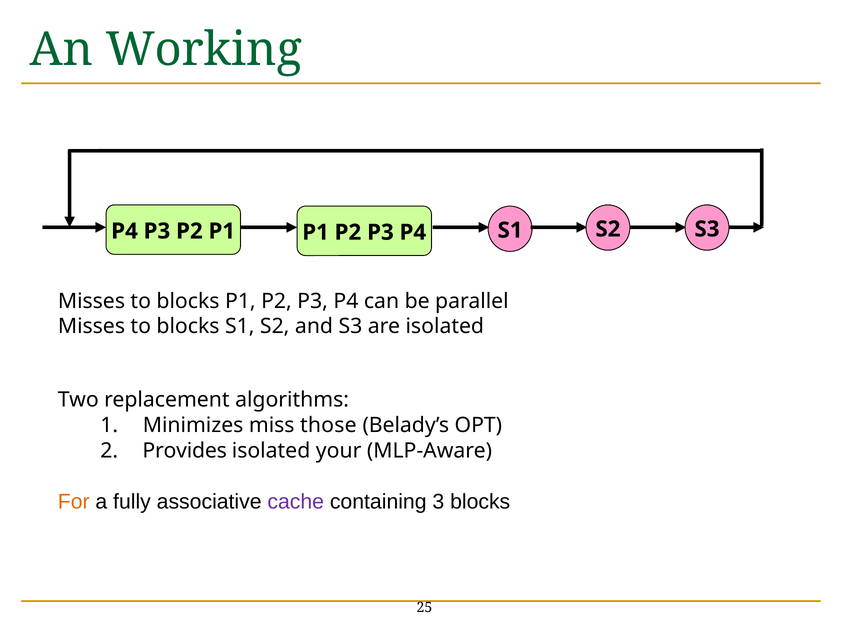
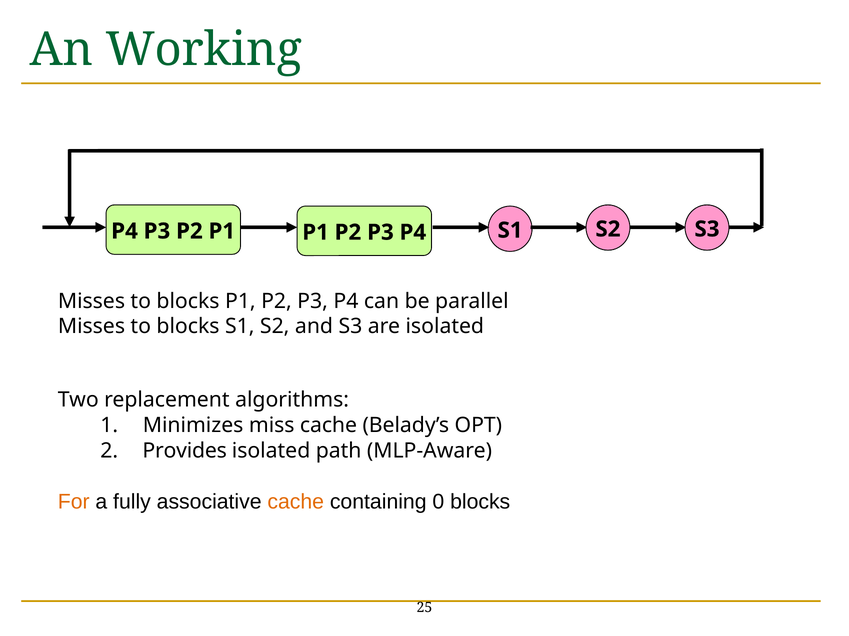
miss those: those -> cache
your: your -> path
cache at (296, 502) colour: purple -> orange
3: 3 -> 0
